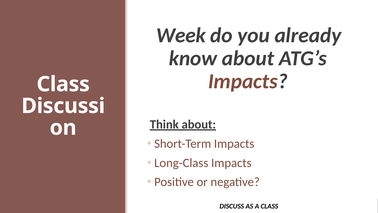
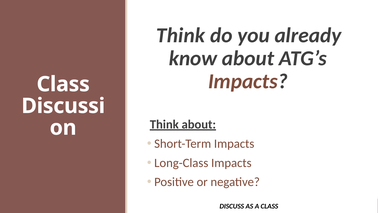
Week at (181, 35): Week -> Think
